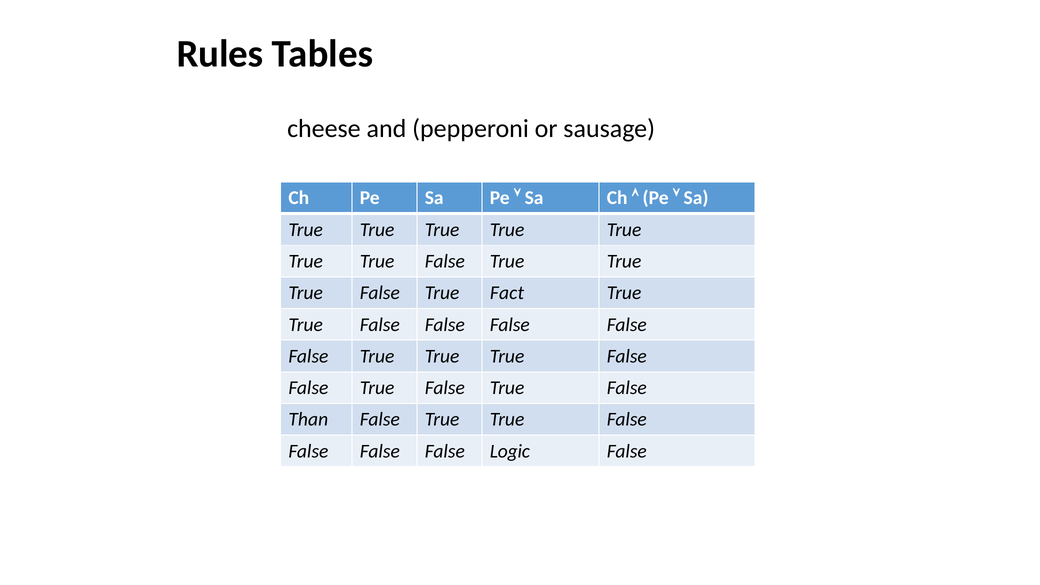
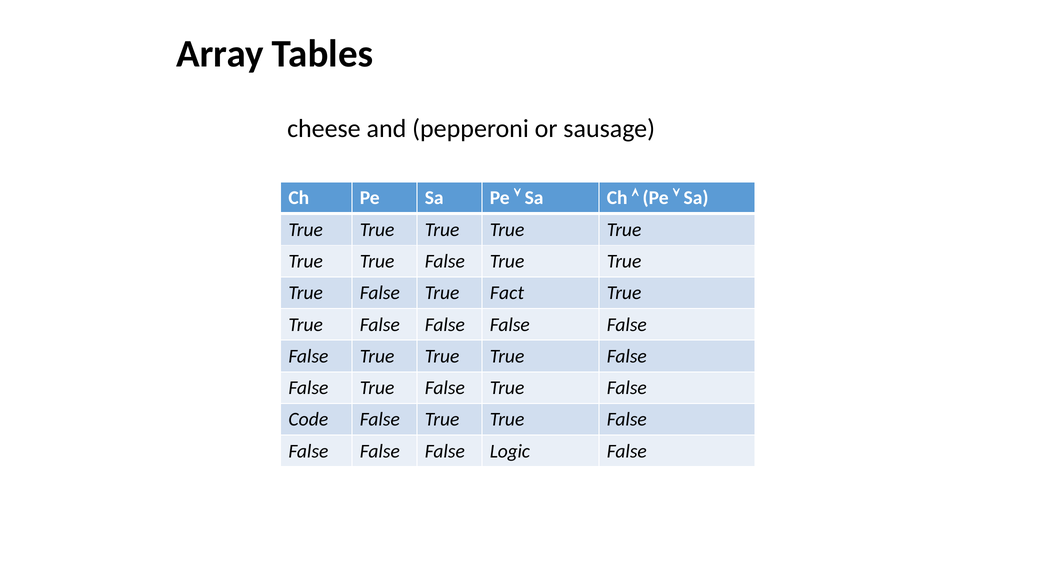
Rules: Rules -> Array
Than: Than -> Code
